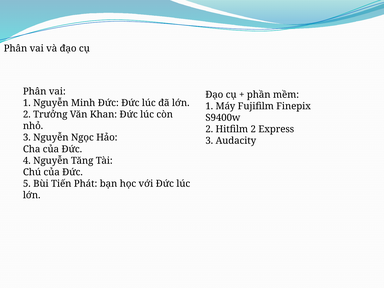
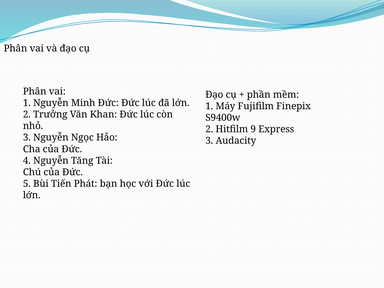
Hitfilm 2: 2 -> 9
